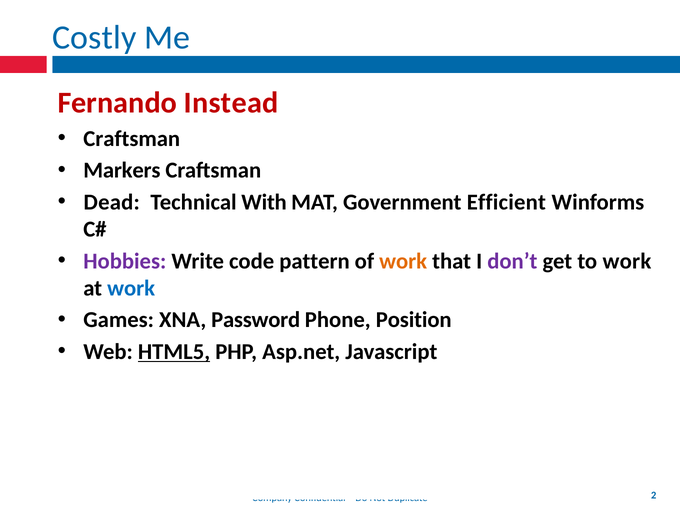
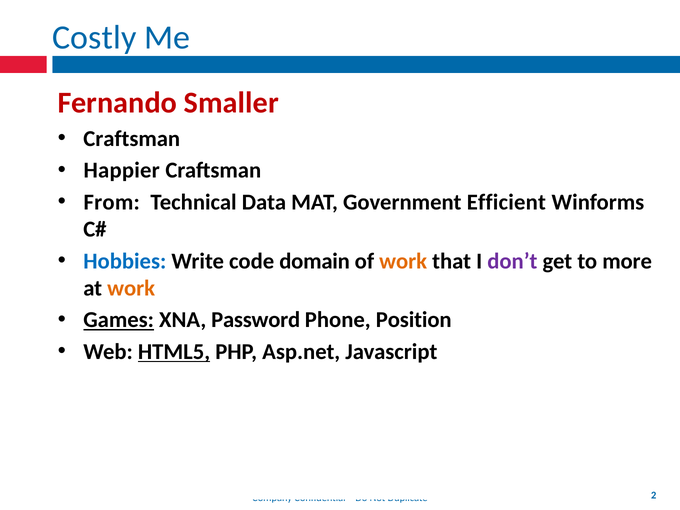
Instead: Instead -> Smaller
Markers: Markers -> Happier
Dead: Dead -> From
With: With -> Data
Hobbies colour: purple -> blue
pattern: pattern -> domain
to work: work -> more
work at (131, 288) colour: blue -> orange
Games underline: none -> present
